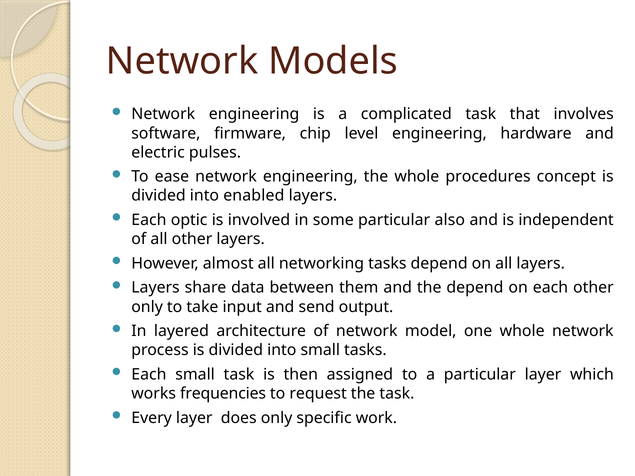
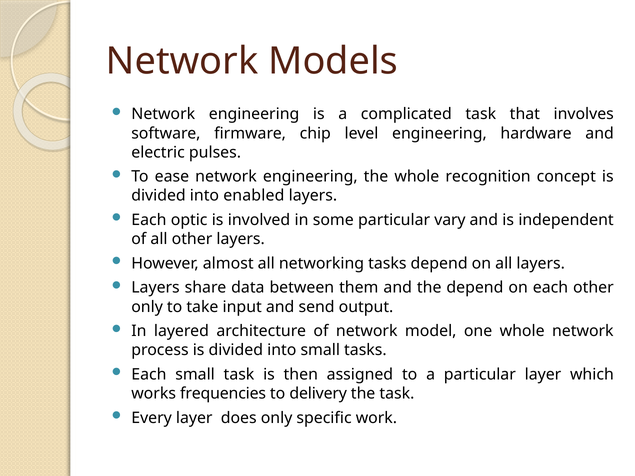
procedures: procedures -> recognition
also: also -> vary
request: request -> delivery
